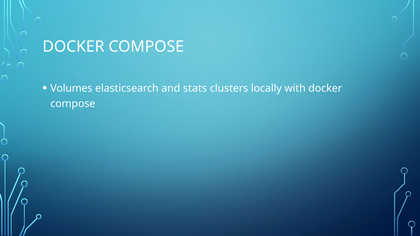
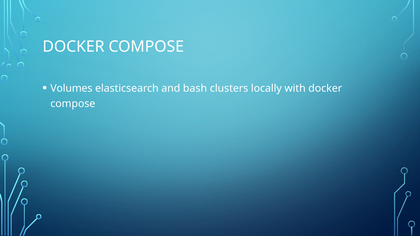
stats: stats -> bash
